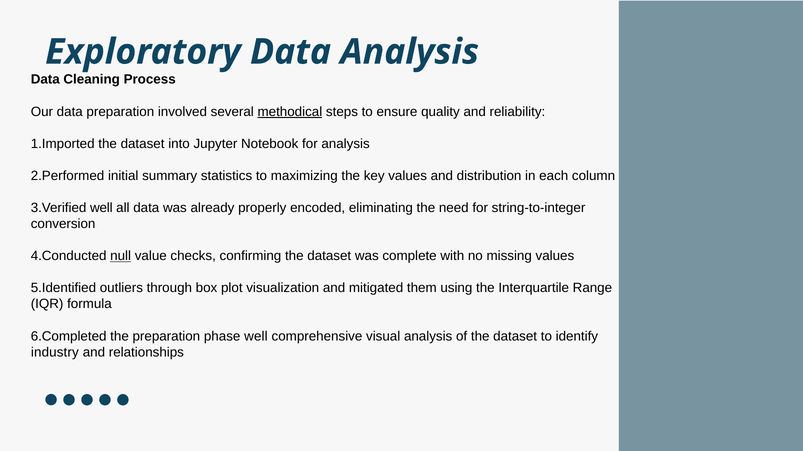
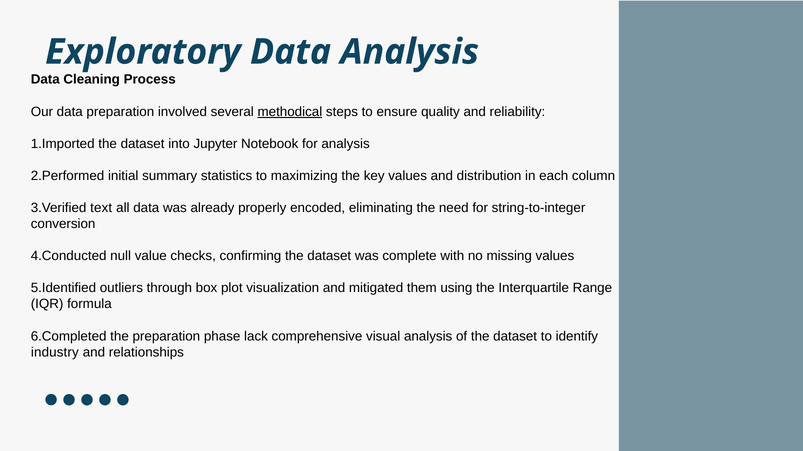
well at (101, 208): well -> text
null underline: present -> none
phase well: well -> lack
